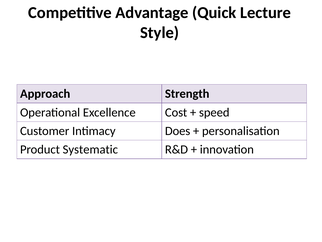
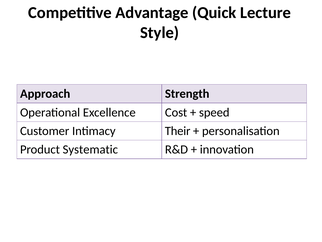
Does: Does -> Their
